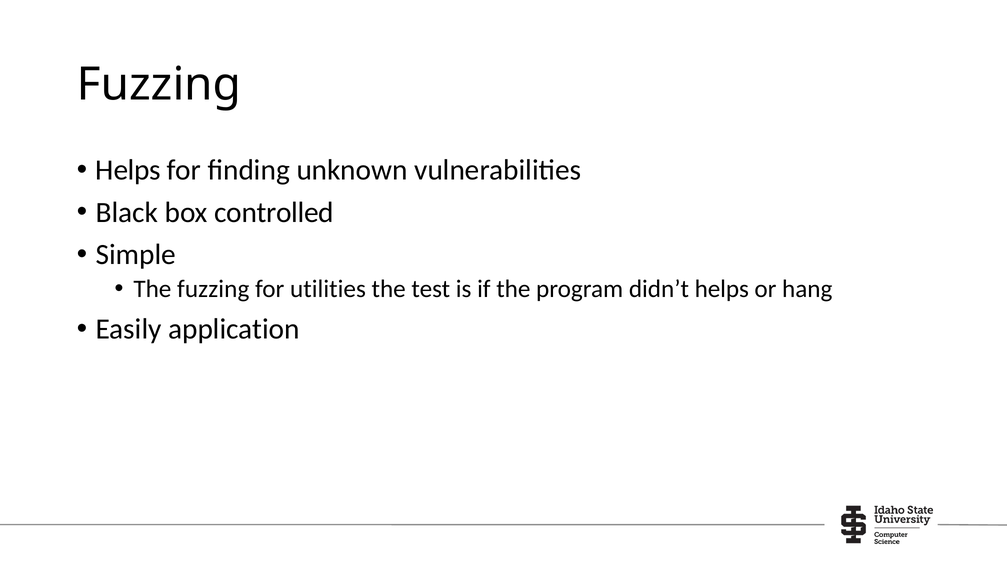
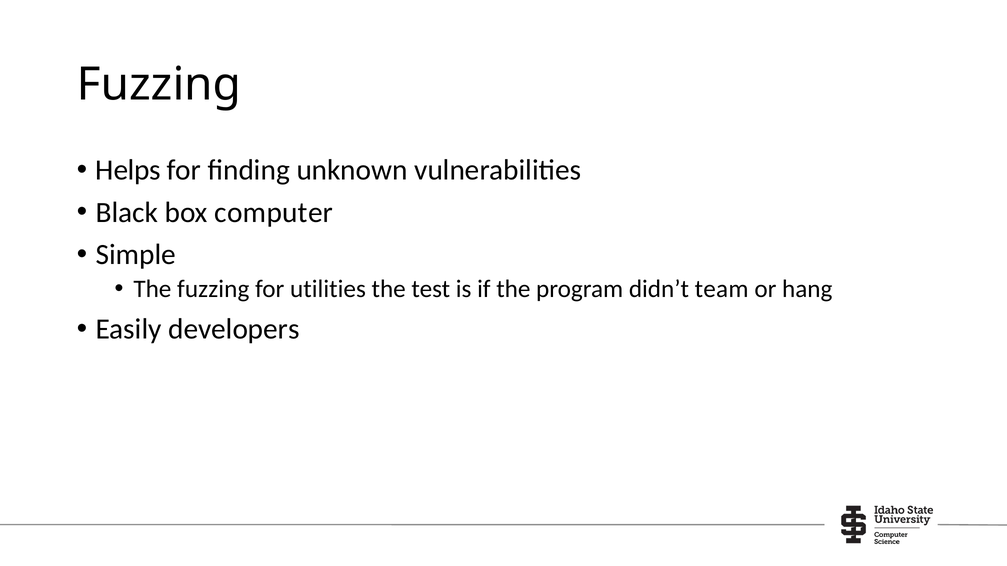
controlled: controlled -> computer
didn’t helps: helps -> team
application: application -> developers
